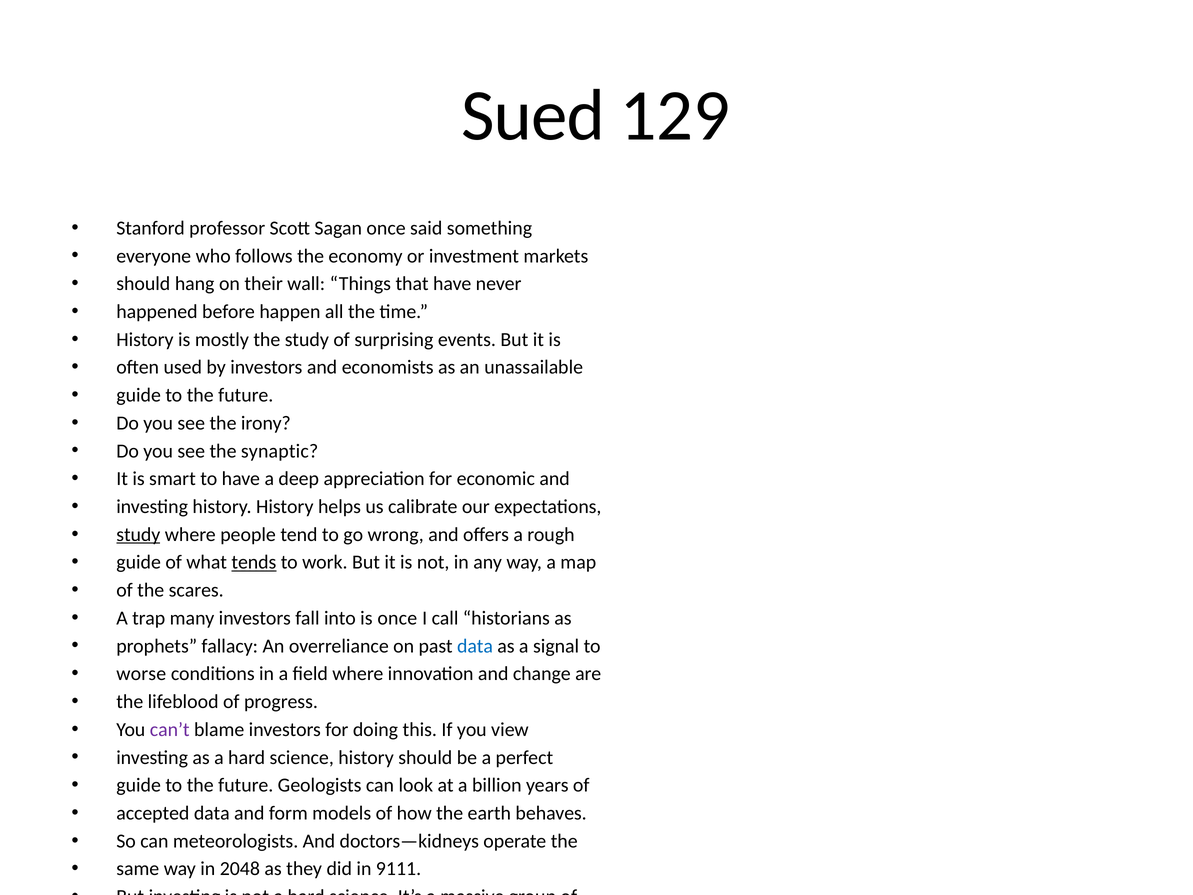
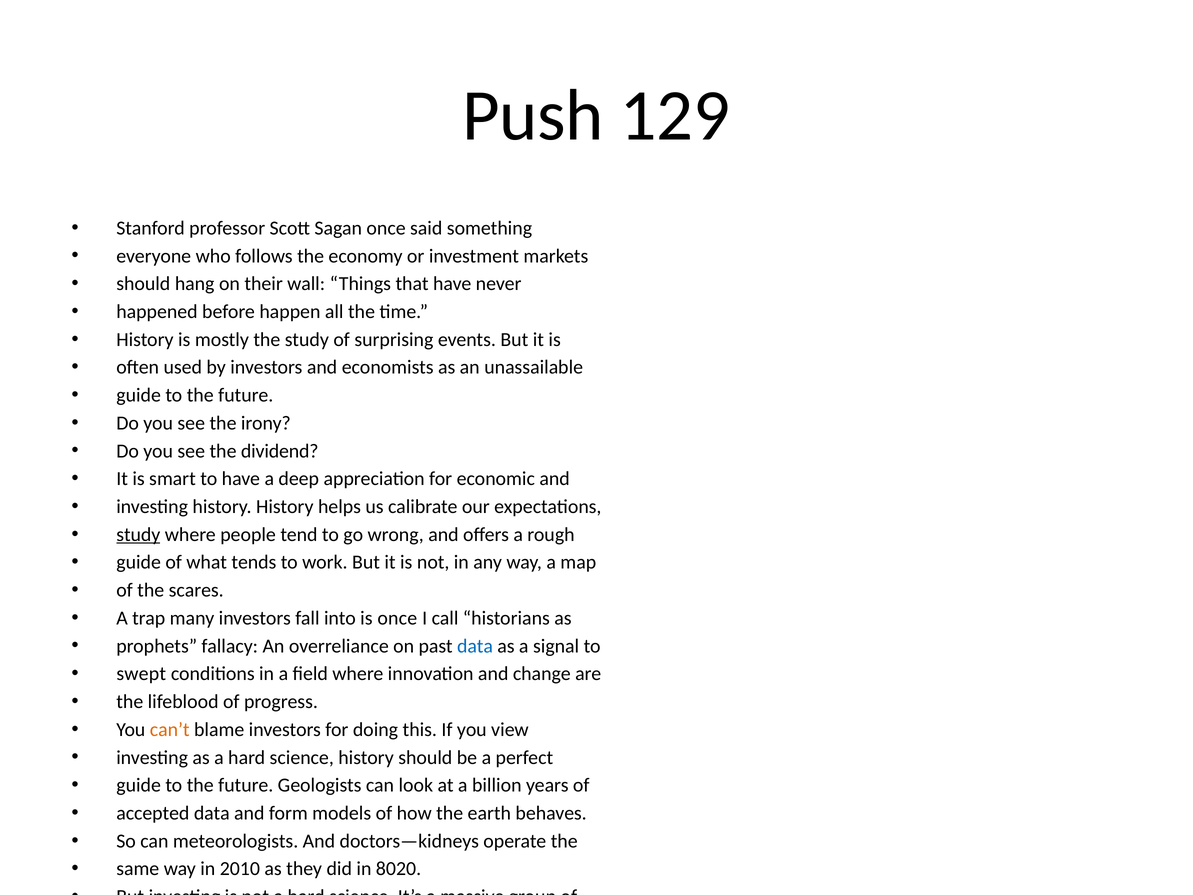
Sued: Sued -> Push
synaptic: synaptic -> dividend
tends underline: present -> none
worse: worse -> swept
can’t colour: purple -> orange
2048: 2048 -> 2010
9111: 9111 -> 8020
